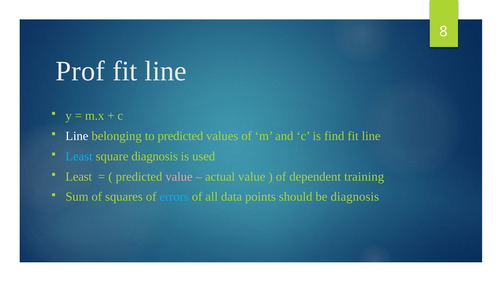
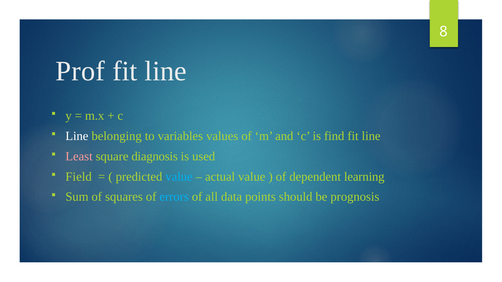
to predicted: predicted -> variables
Least at (79, 157) colour: light blue -> pink
Least at (79, 177): Least -> Field
value at (179, 177) colour: pink -> light blue
training: training -> learning
be diagnosis: diagnosis -> prognosis
